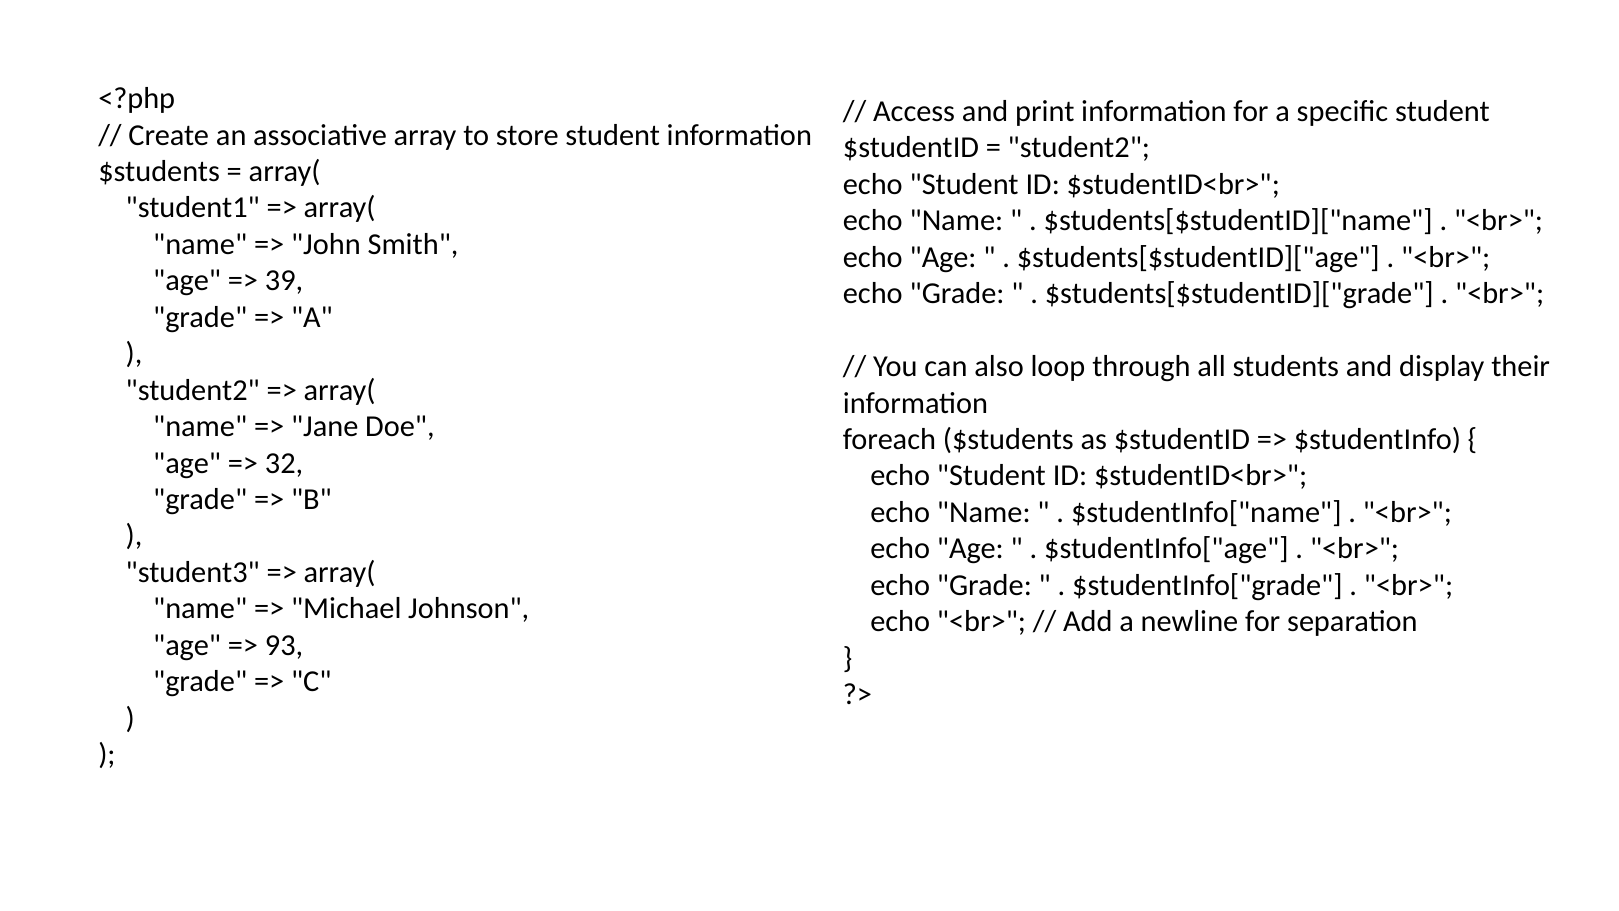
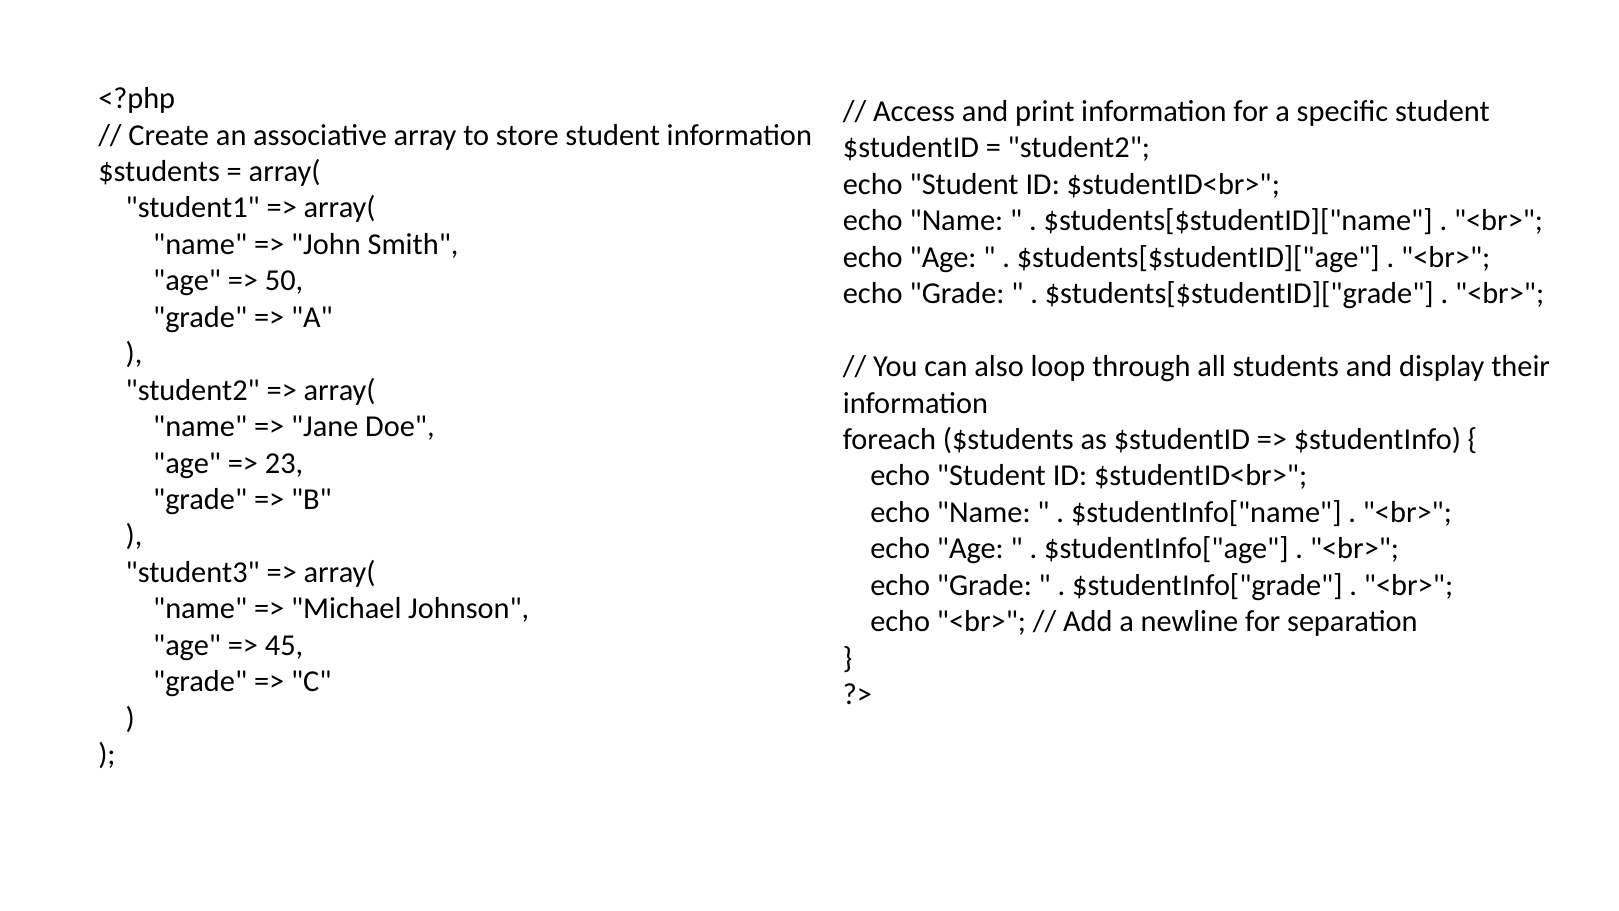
39: 39 -> 50
32: 32 -> 23
93: 93 -> 45
